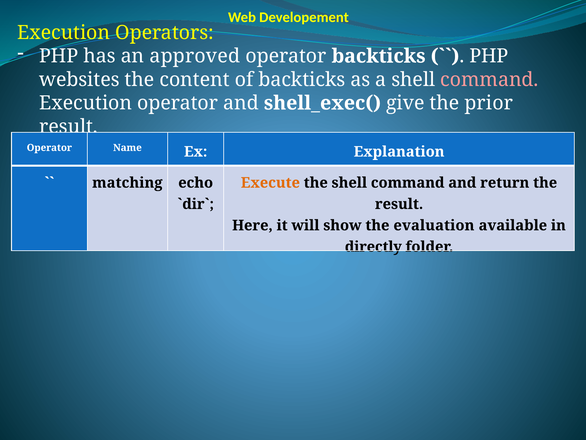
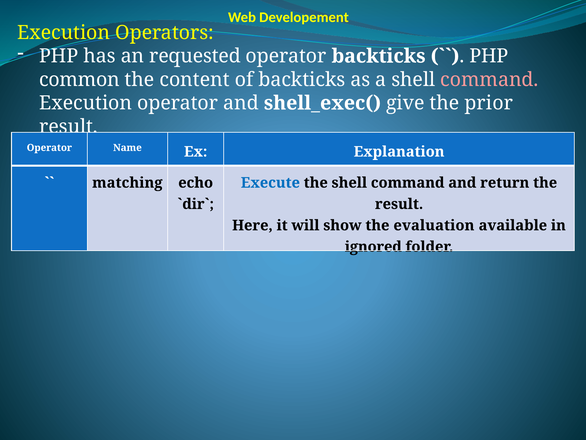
approved: approved -> requested
websites: websites -> common
Execute colour: orange -> blue
directly: directly -> ignored
